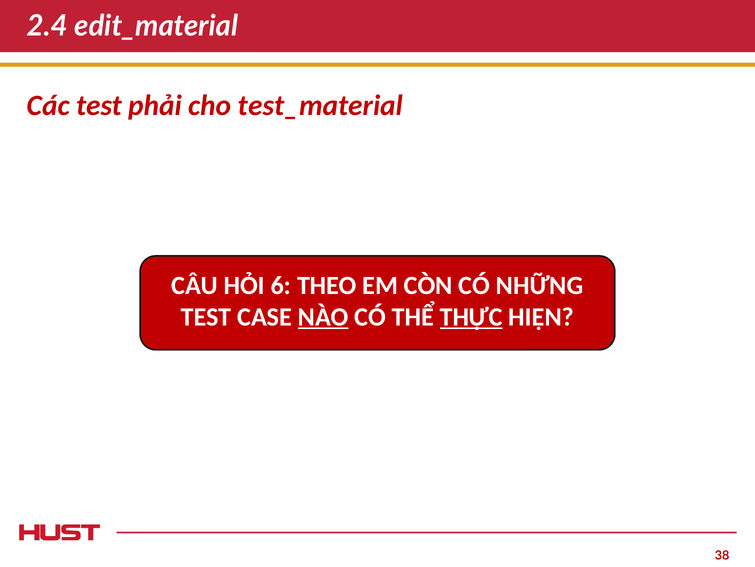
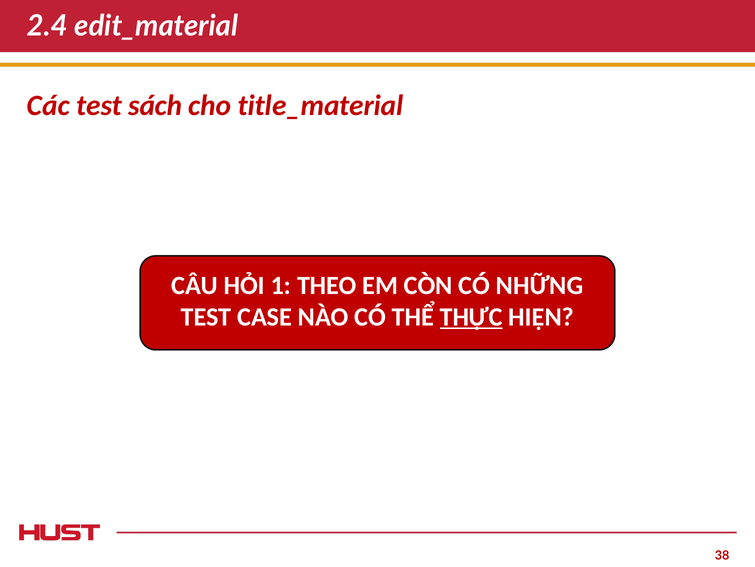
phải: phải -> sách
test_material: test_material -> title_material
6: 6 -> 1
NÀO underline: present -> none
